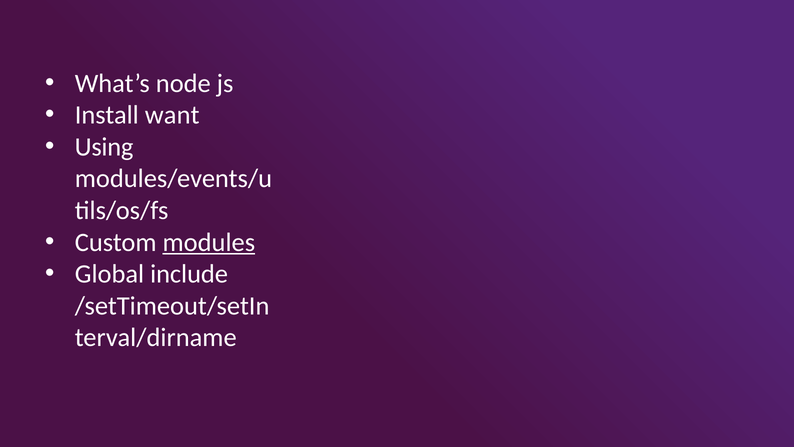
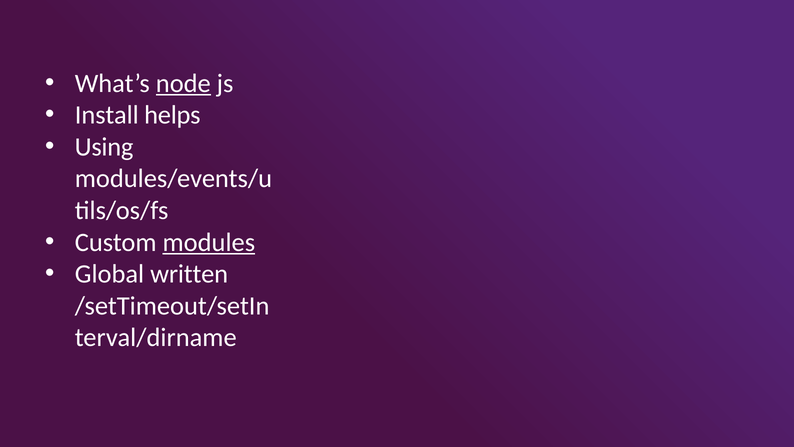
node underline: none -> present
want: want -> helps
include: include -> written
